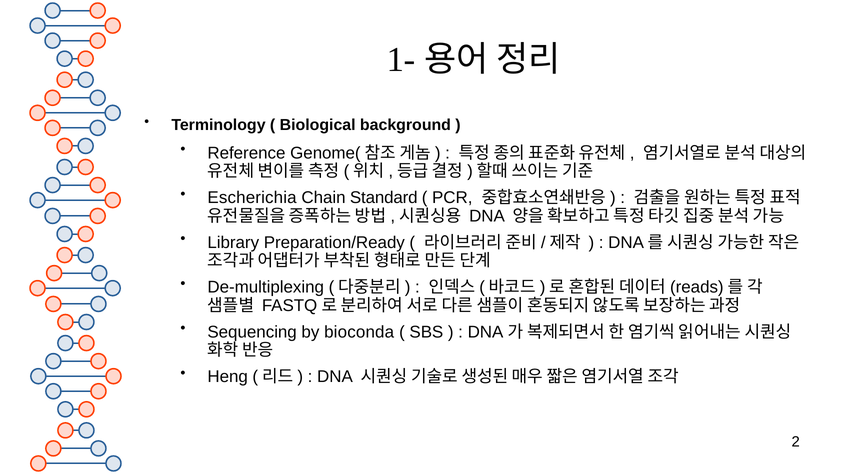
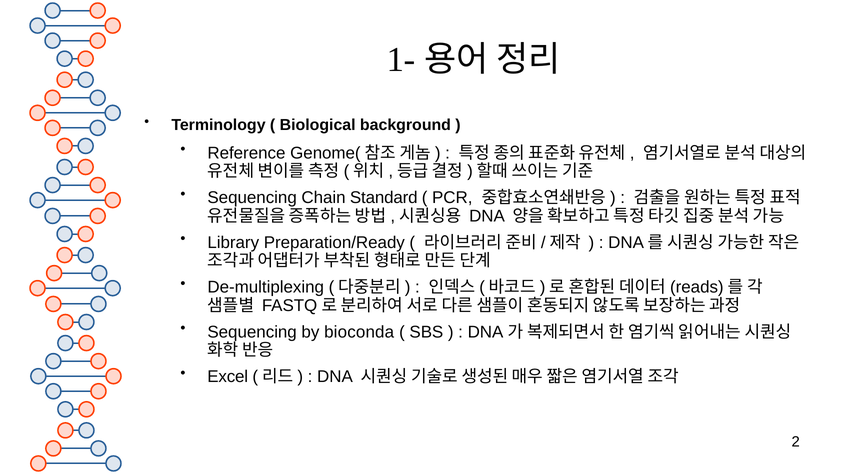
Escherichia at (252, 198): Escherichia -> Sequencing
Heng: Heng -> Excel
